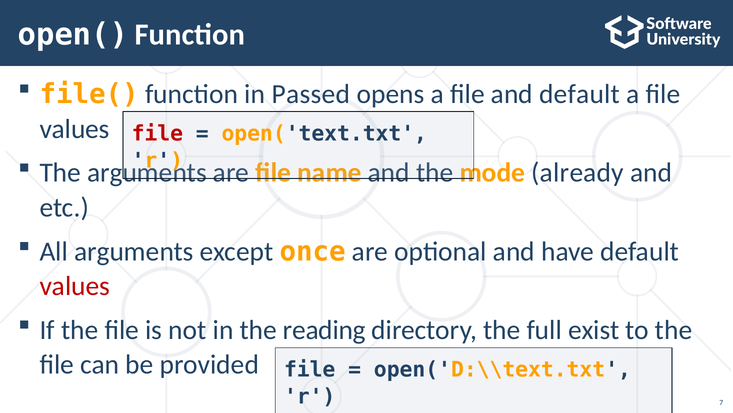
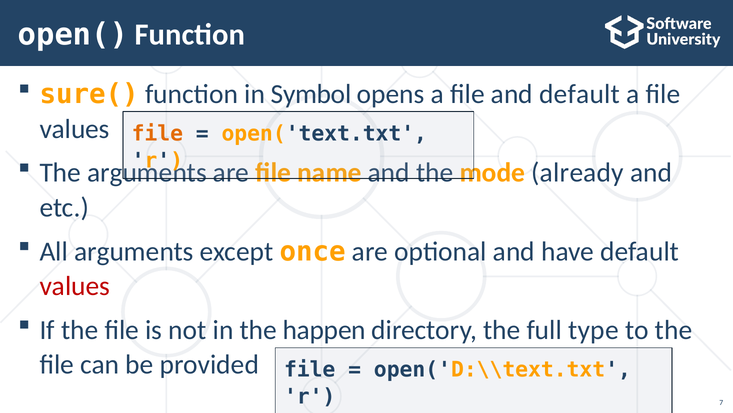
file(: file( -> sure(
Passed: Passed -> Symbol
file at (157, 134) colour: red -> orange
reading: reading -> happen
exist: exist -> type
